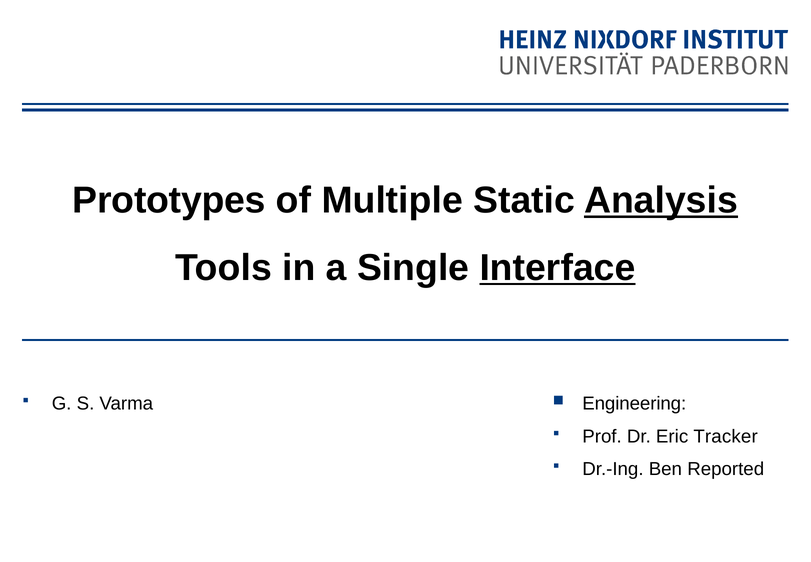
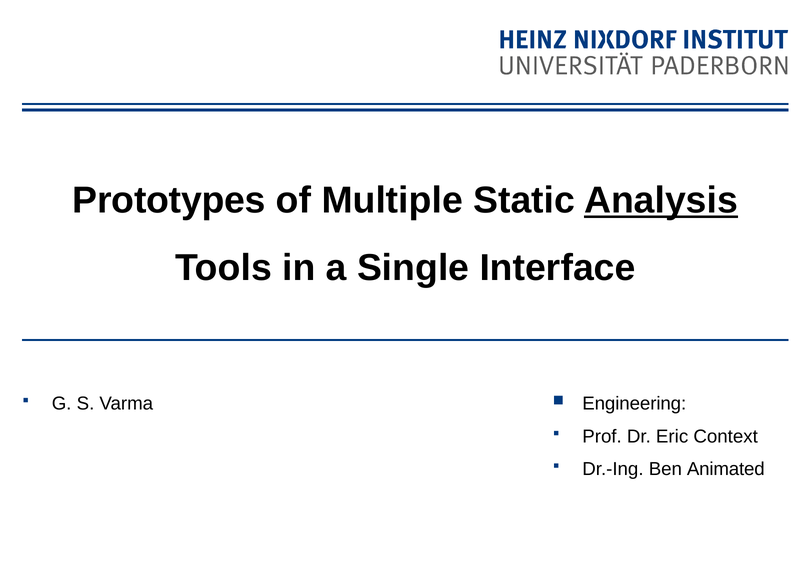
Interface underline: present -> none
Tracker: Tracker -> Context
Reported: Reported -> Animated
